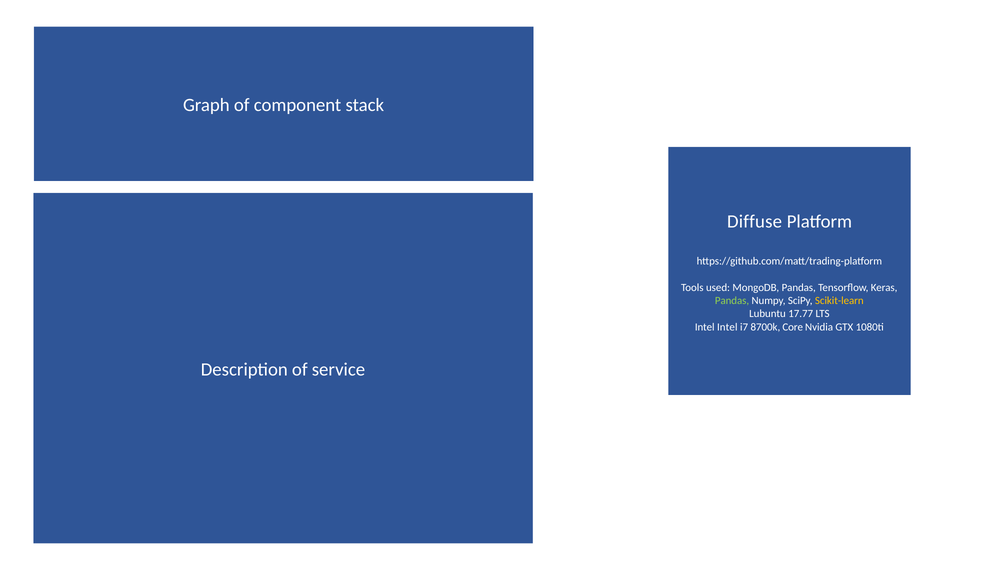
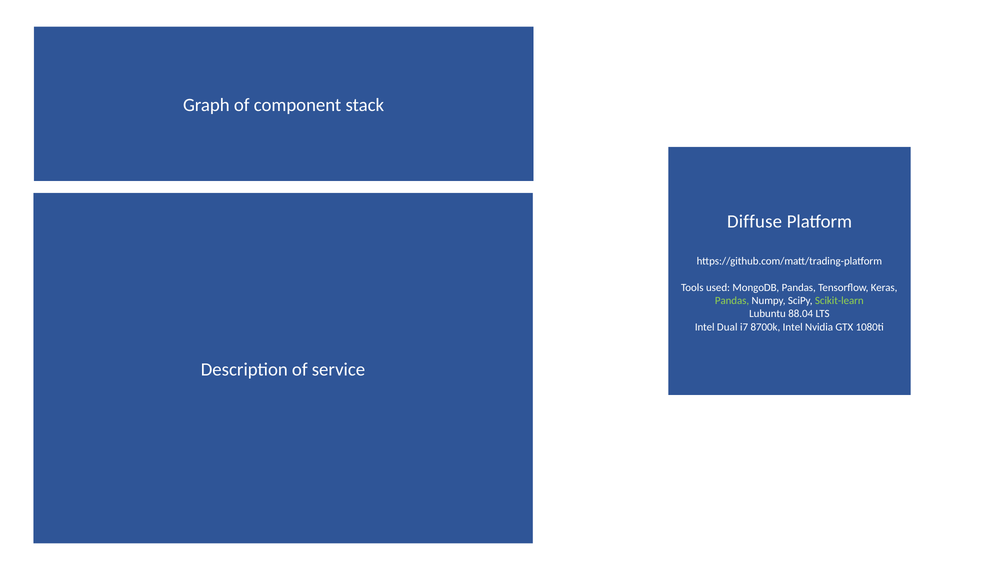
Scikit-learn colour: yellow -> light green
17.77: 17.77 -> 88.04
Intel Intel: Intel -> Dual
8700k Core: Core -> Intel
